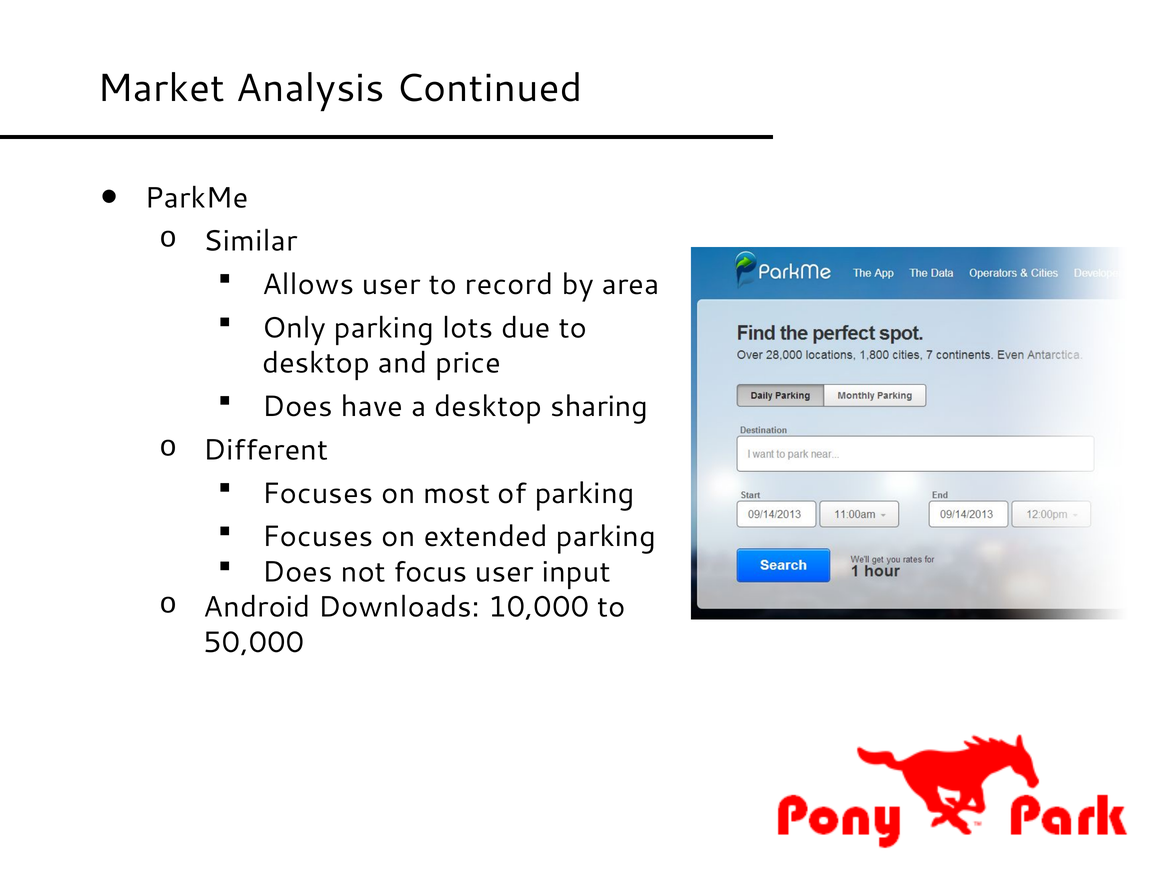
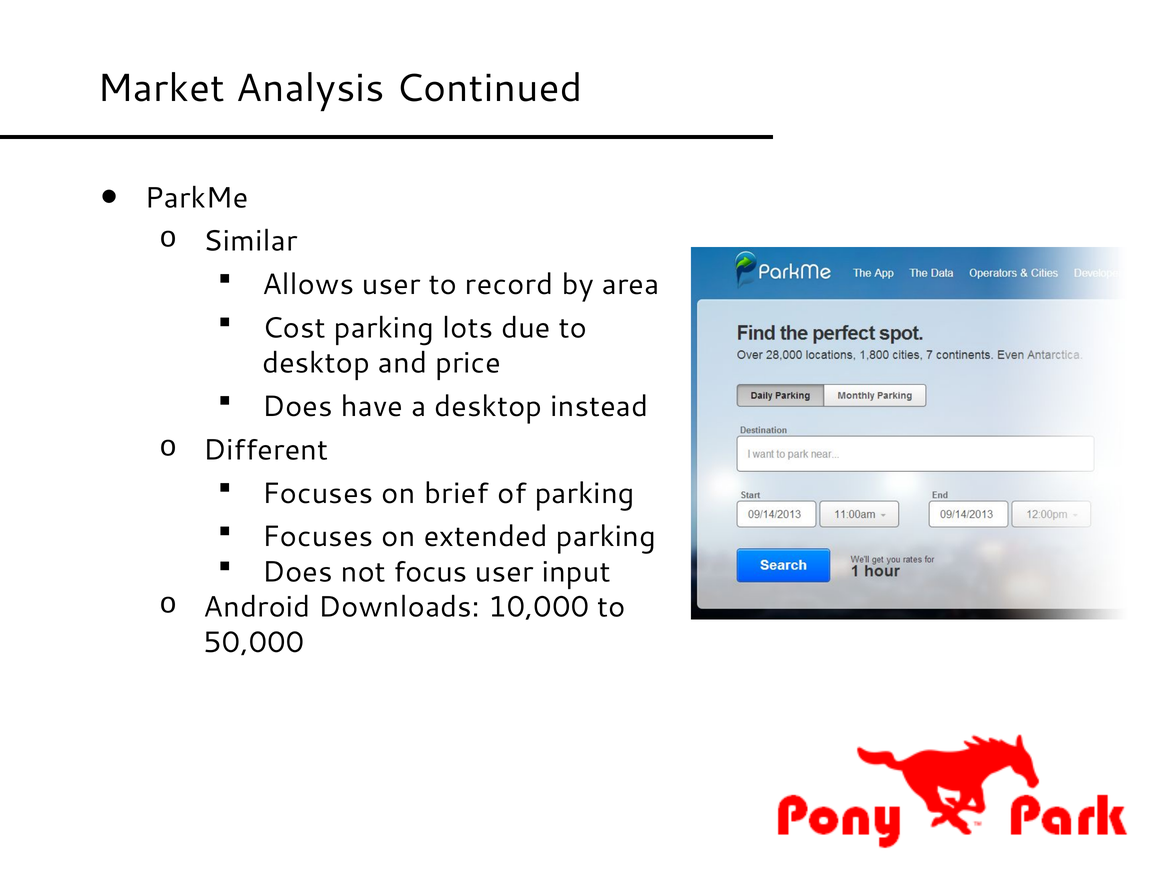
Only: Only -> Cost
sharing: sharing -> instead
most: most -> brief
